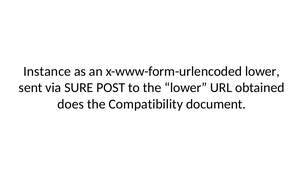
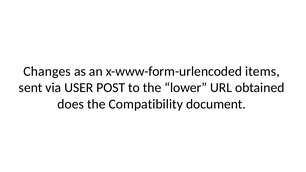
Instance: Instance -> Changes
x-www-form-urlencoded lower: lower -> items
SURE: SURE -> USER
